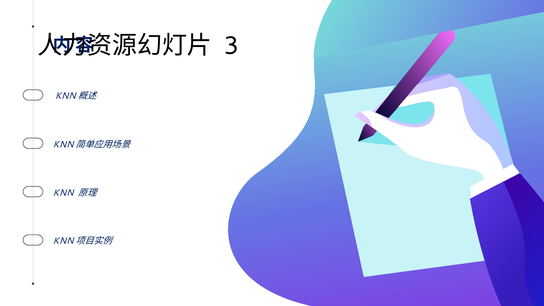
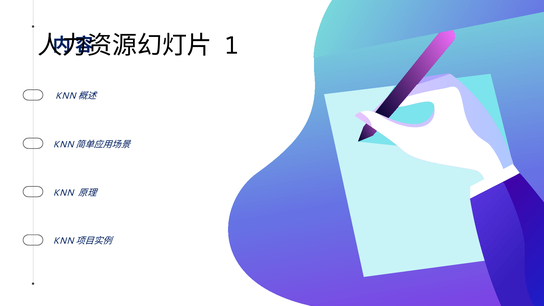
3: 3 -> 1
